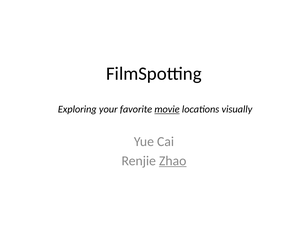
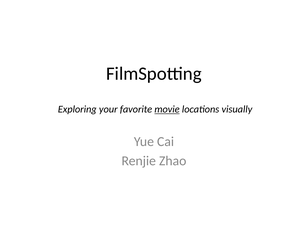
Zhao underline: present -> none
